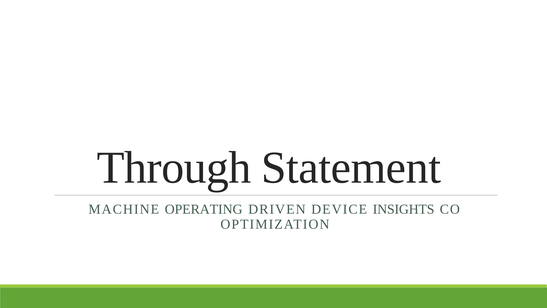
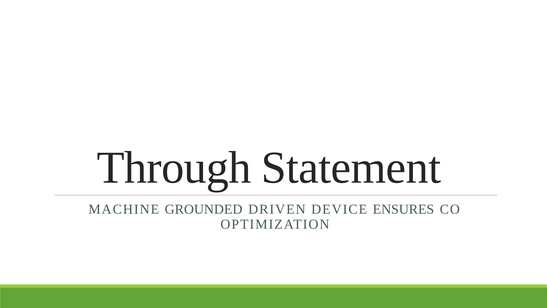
OPERATING: OPERATING -> GROUNDED
INSIGHTS: INSIGHTS -> ENSURES
